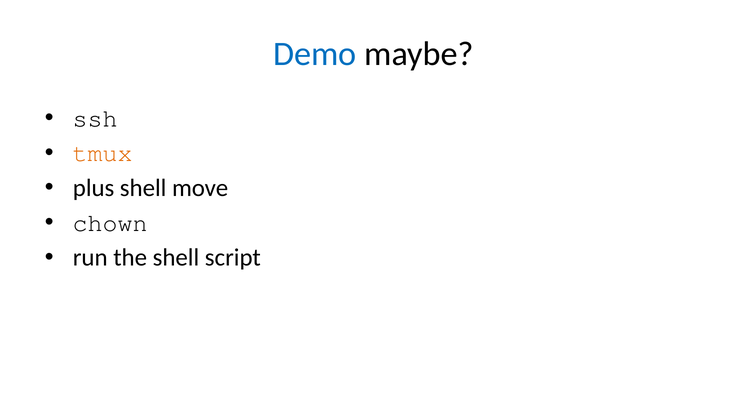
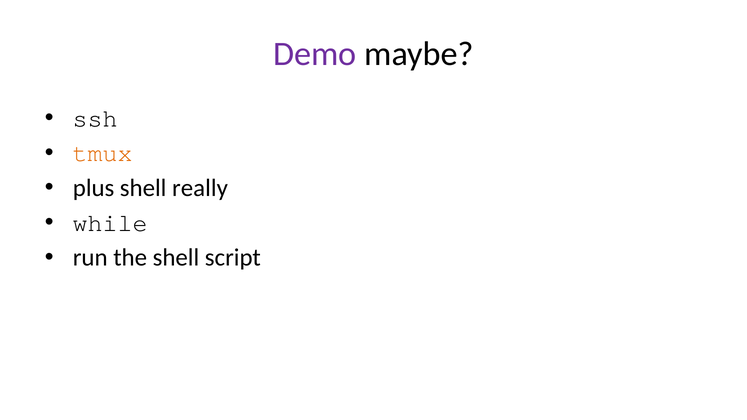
Demo colour: blue -> purple
move: move -> really
chown: chown -> while
